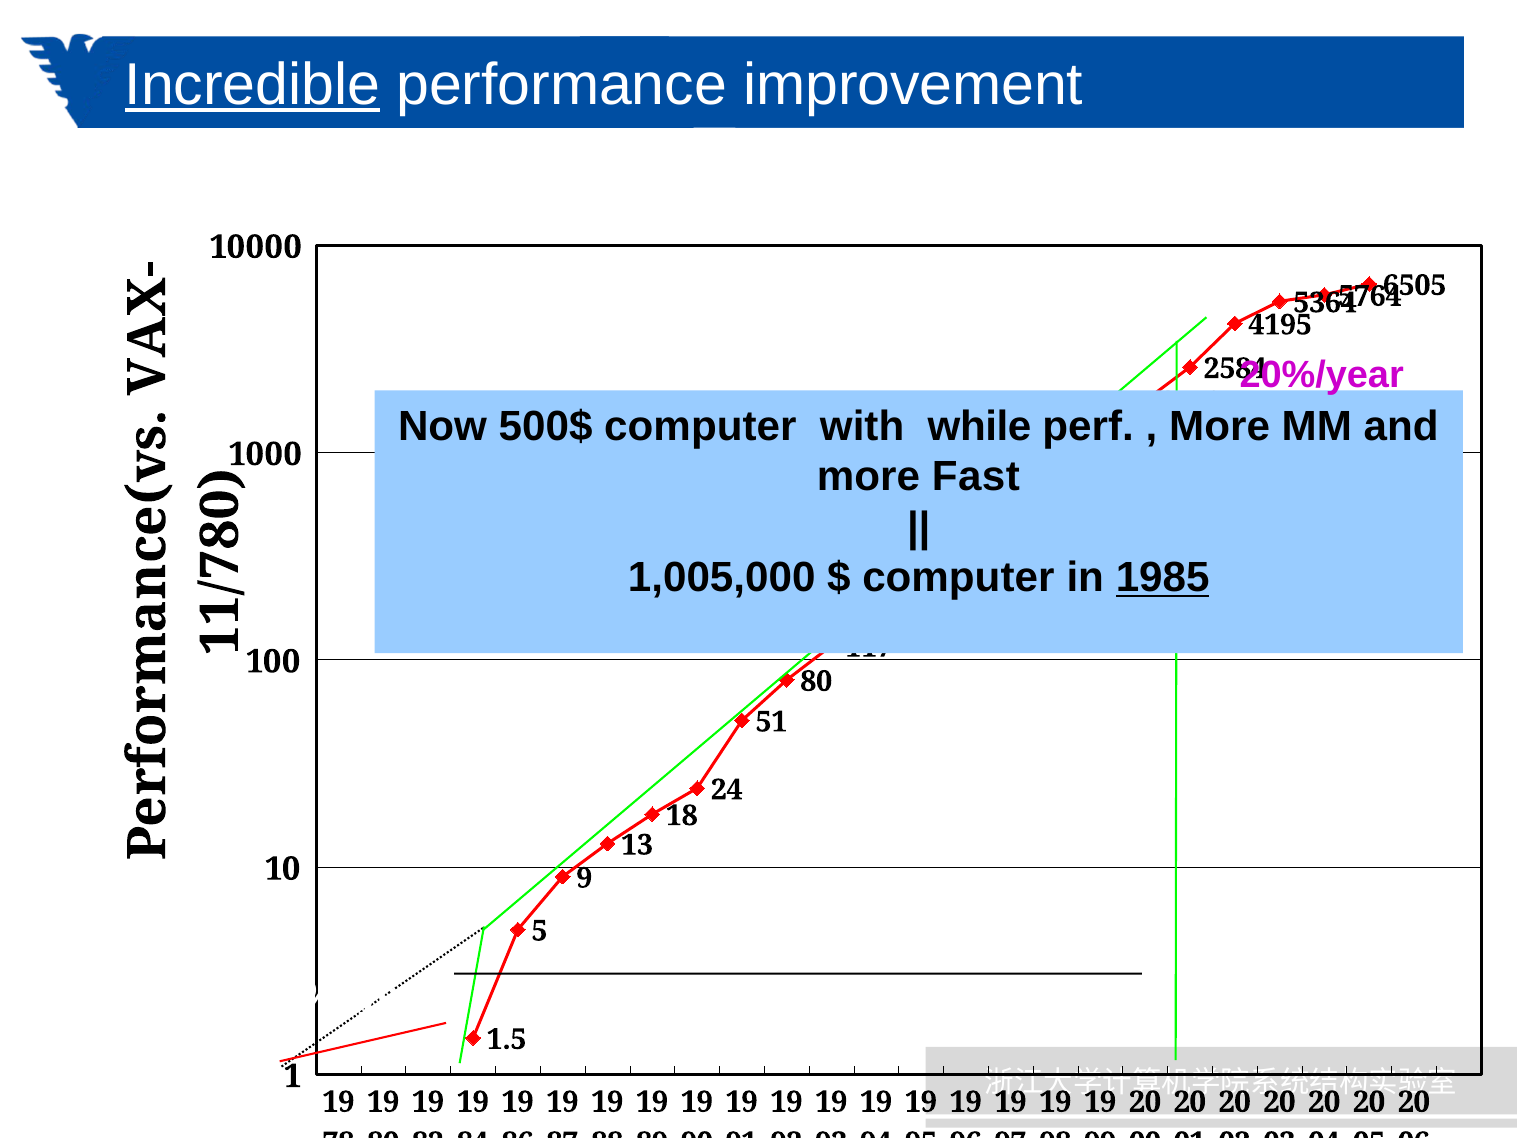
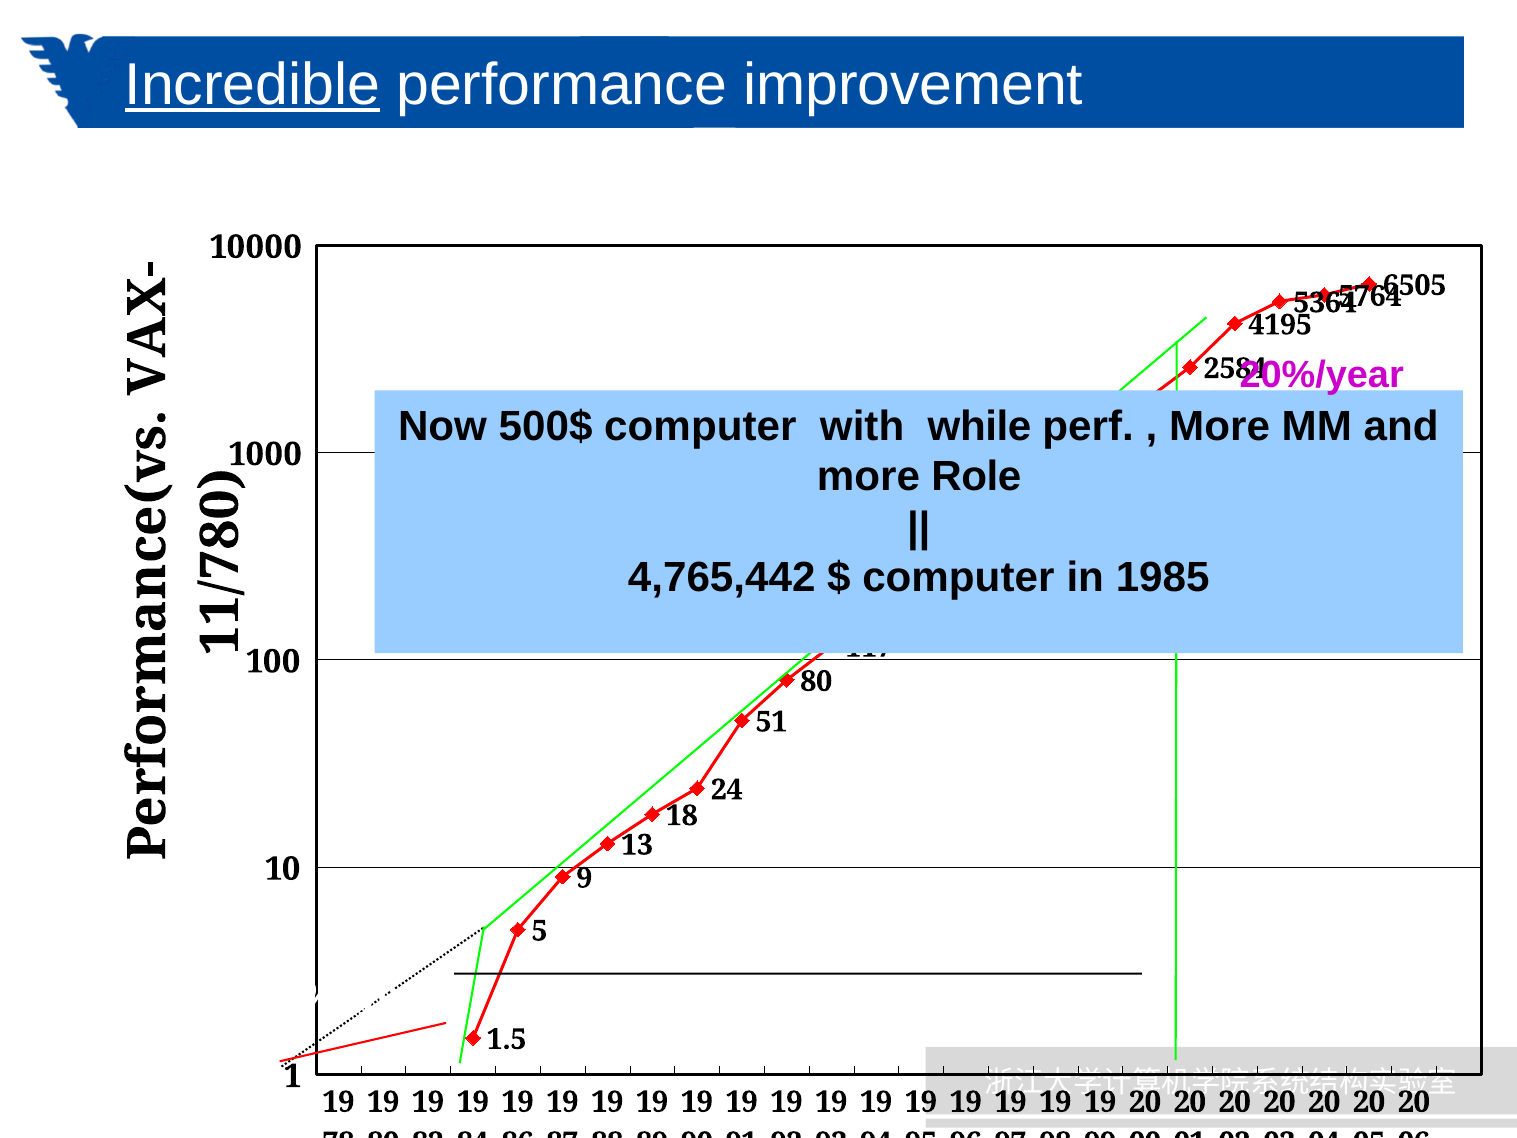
Fast: Fast -> Role
1,005,000: 1,005,000 -> 4,765,442
1985 underline: present -> none
